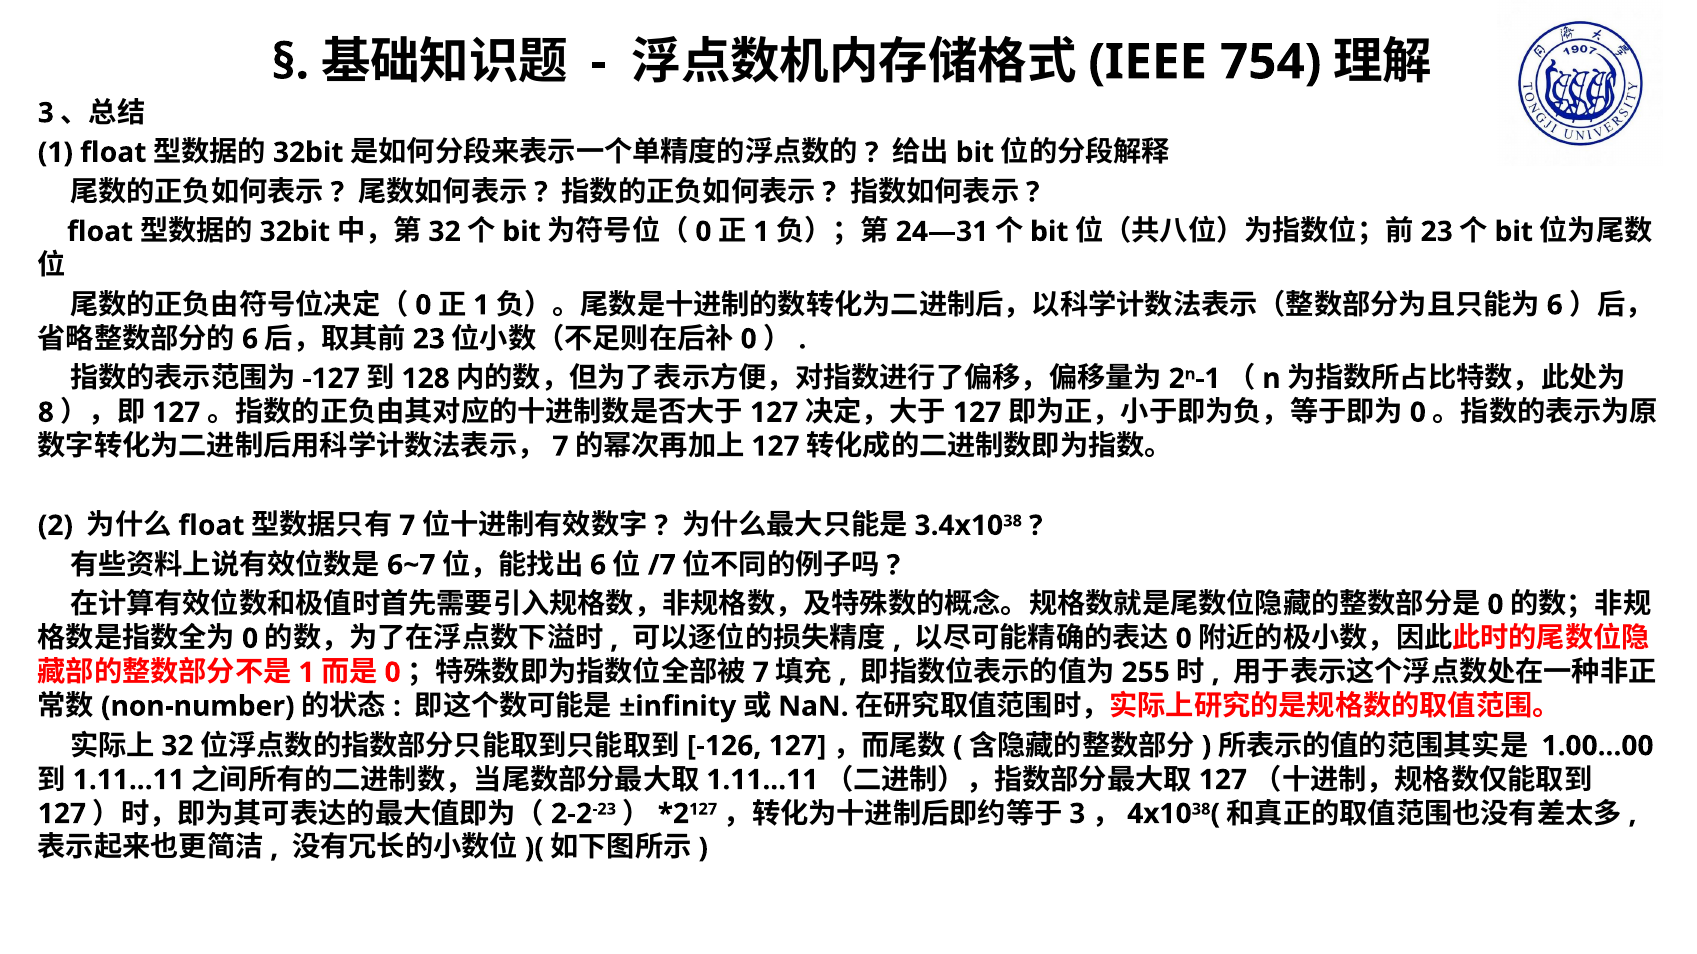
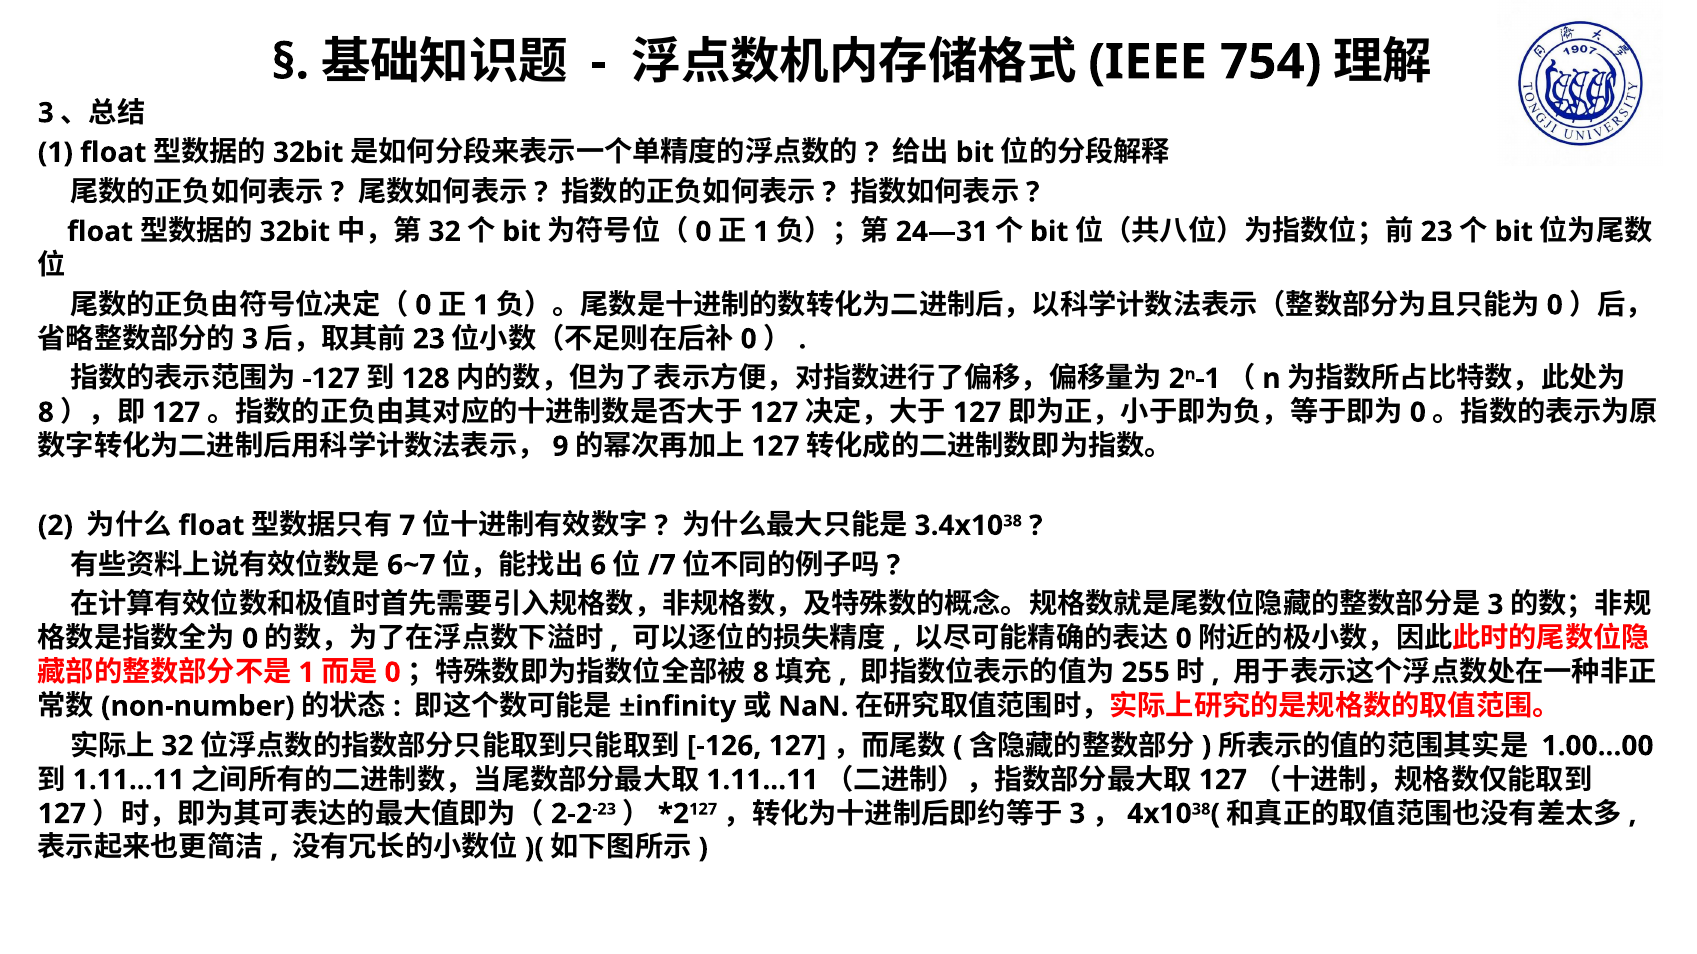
6 at (1555, 305): 6 -> 0
6 at (250, 339): 6 -> 3
7 at (560, 447): 7 -> 9
0 at (1495, 605): 0 -> 3
7 at (761, 673): 7 -> 8
